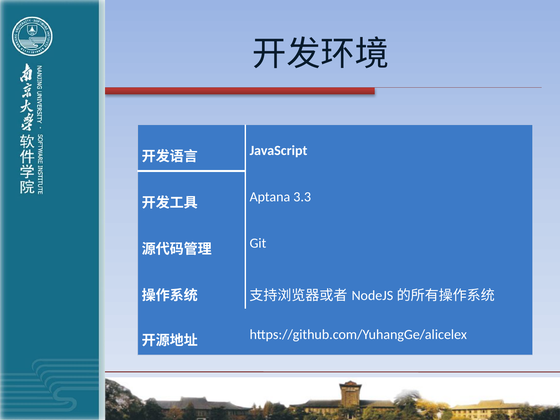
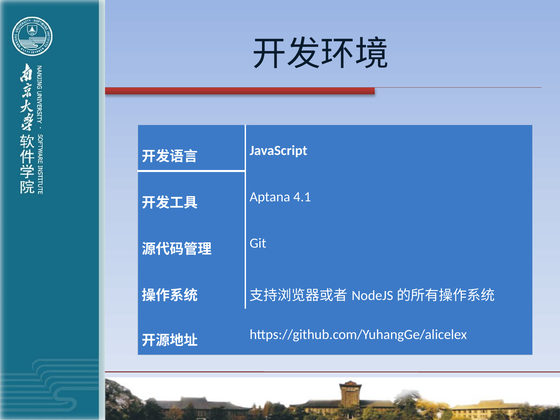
3.3: 3.3 -> 4.1
